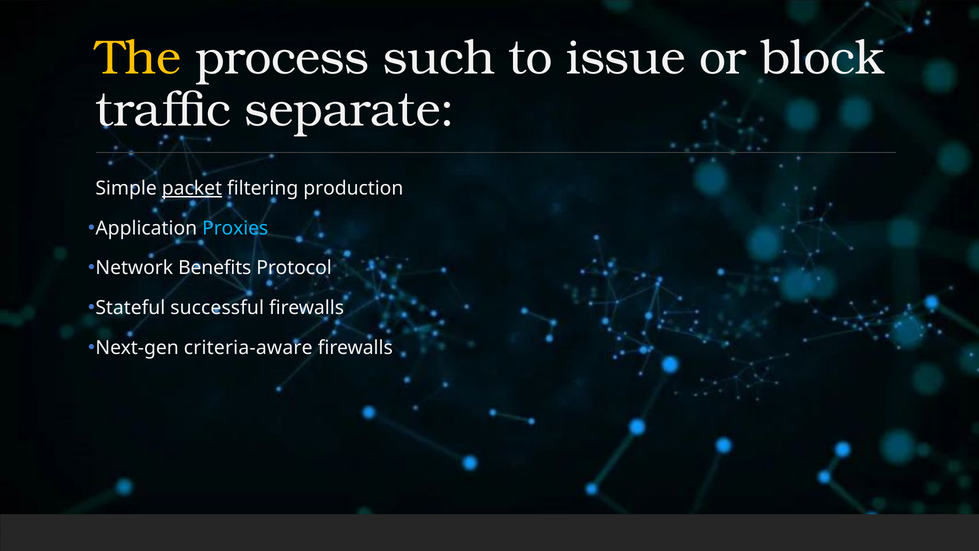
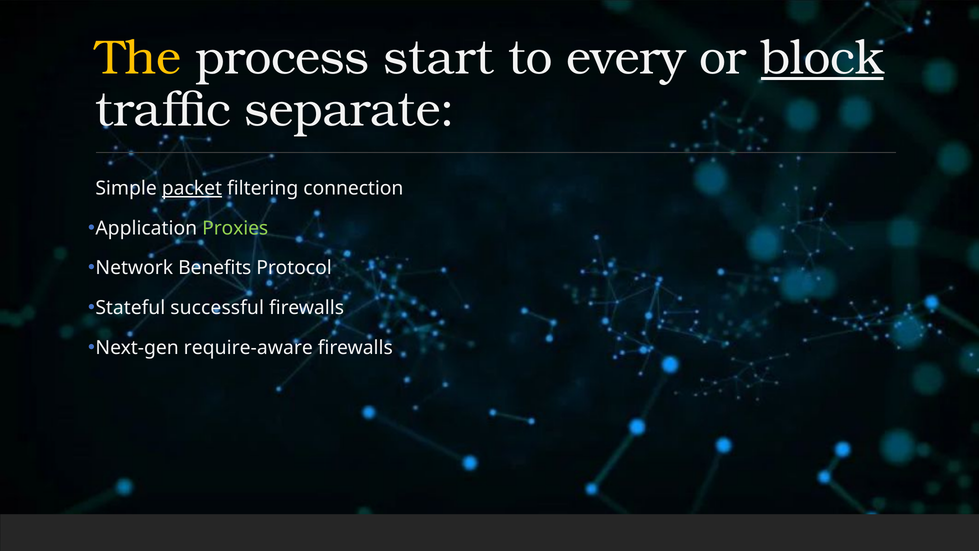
such: such -> start
issue: issue -> every
block underline: none -> present
production: production -> connection
Proxies colour: light blue -> light green
criteria-aware: criteria-aware -> require-aware
